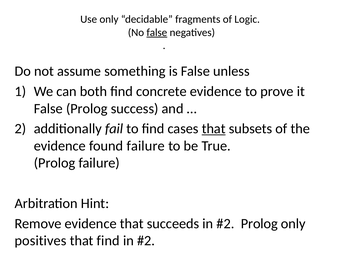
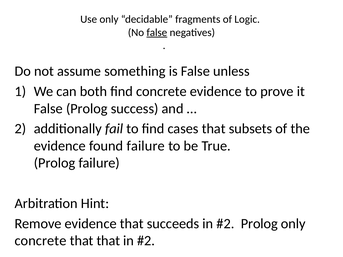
that at (214, 129) underline: present -> none
positives at (41, 241): positives -> concrete
that find: find -> that
